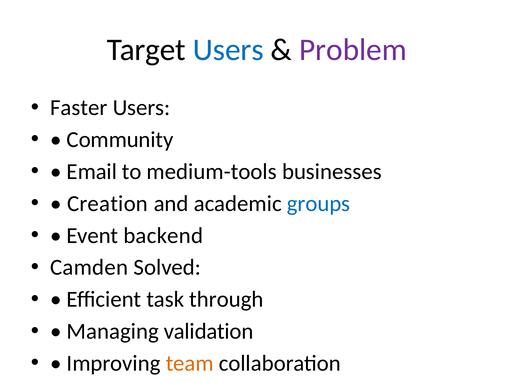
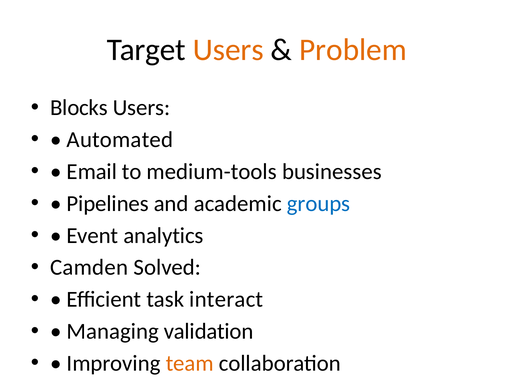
Users at (228, 50) colour: blue -> orange
Problem colour: purple -> orange
Faster: Faster -> Blocks
Community: Community -> Automated
Creation: Creation -> Pipelines
backend: backend -> analytics
through: through -> interact
